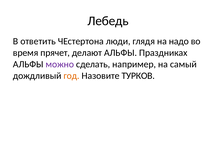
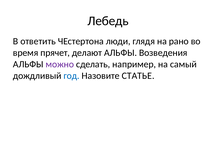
надо: надо -> рано
Праздниках: Праздниках -> Возведения
год colour: orange -> blue
ТУРКОВ: ТУРКОВ -> СТАТЬЕ
